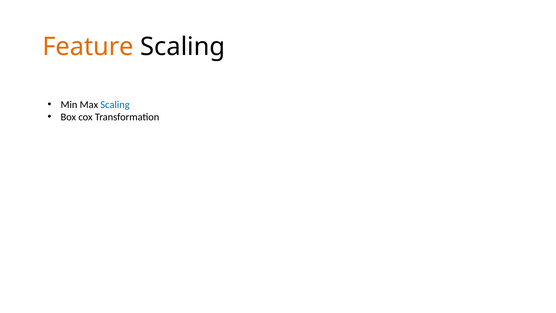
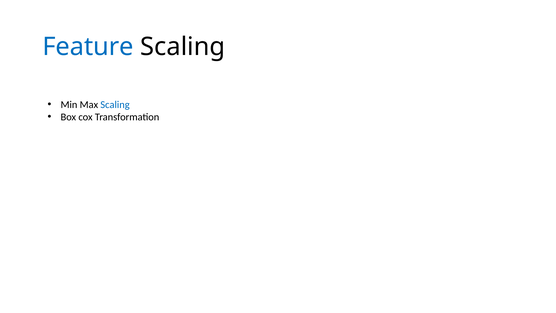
Feature colour: orange -> blue
